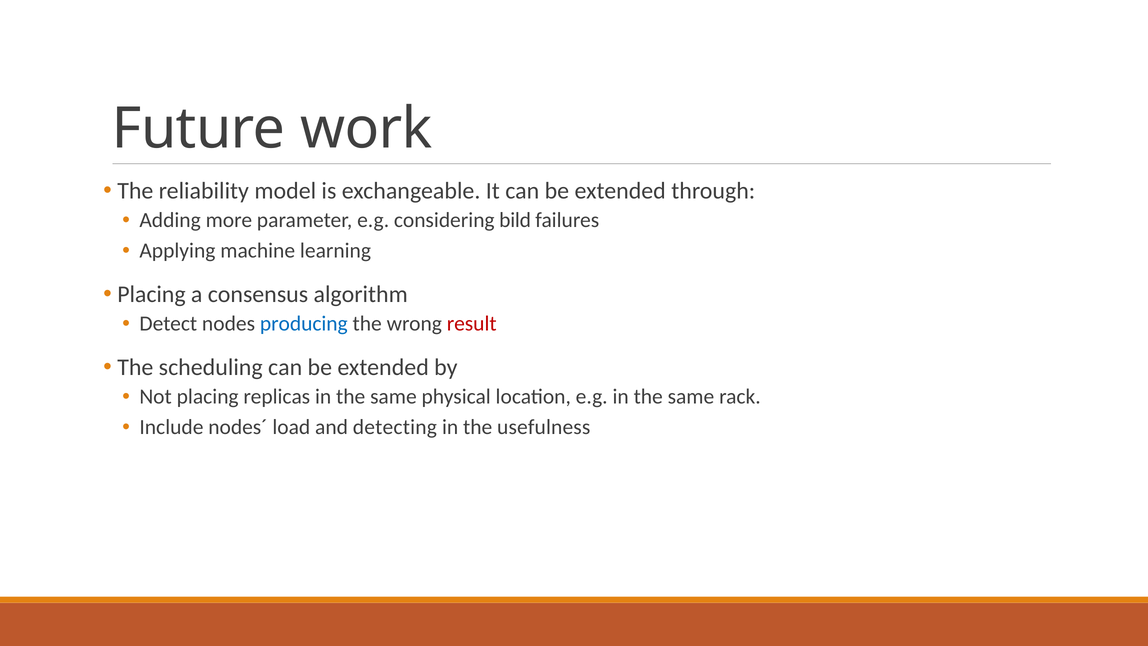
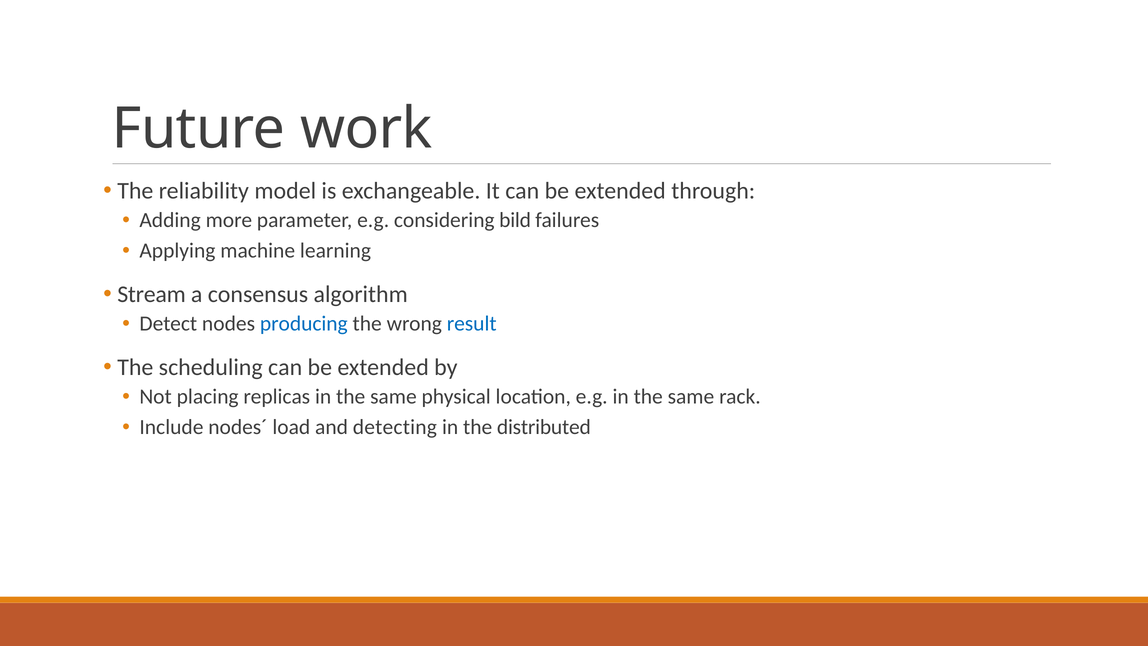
Placing at (151, 294): Placing -> Stream
result colour: red -> blue
usefulness: usefulness -> distributed
